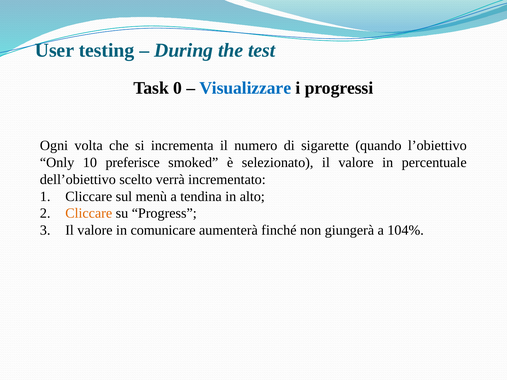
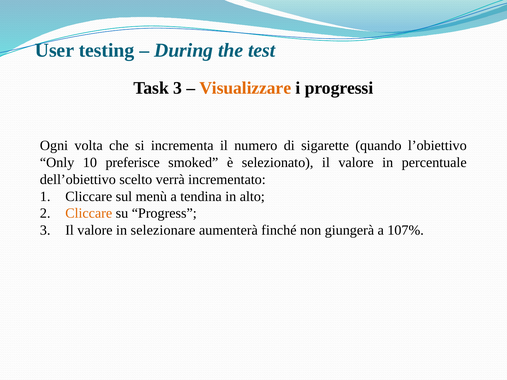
Task 0: 0 -> 3
Visualizzare colour: blue -> orange
comunicare: comunicare -> selezionare
104%: 104% -> 107%
